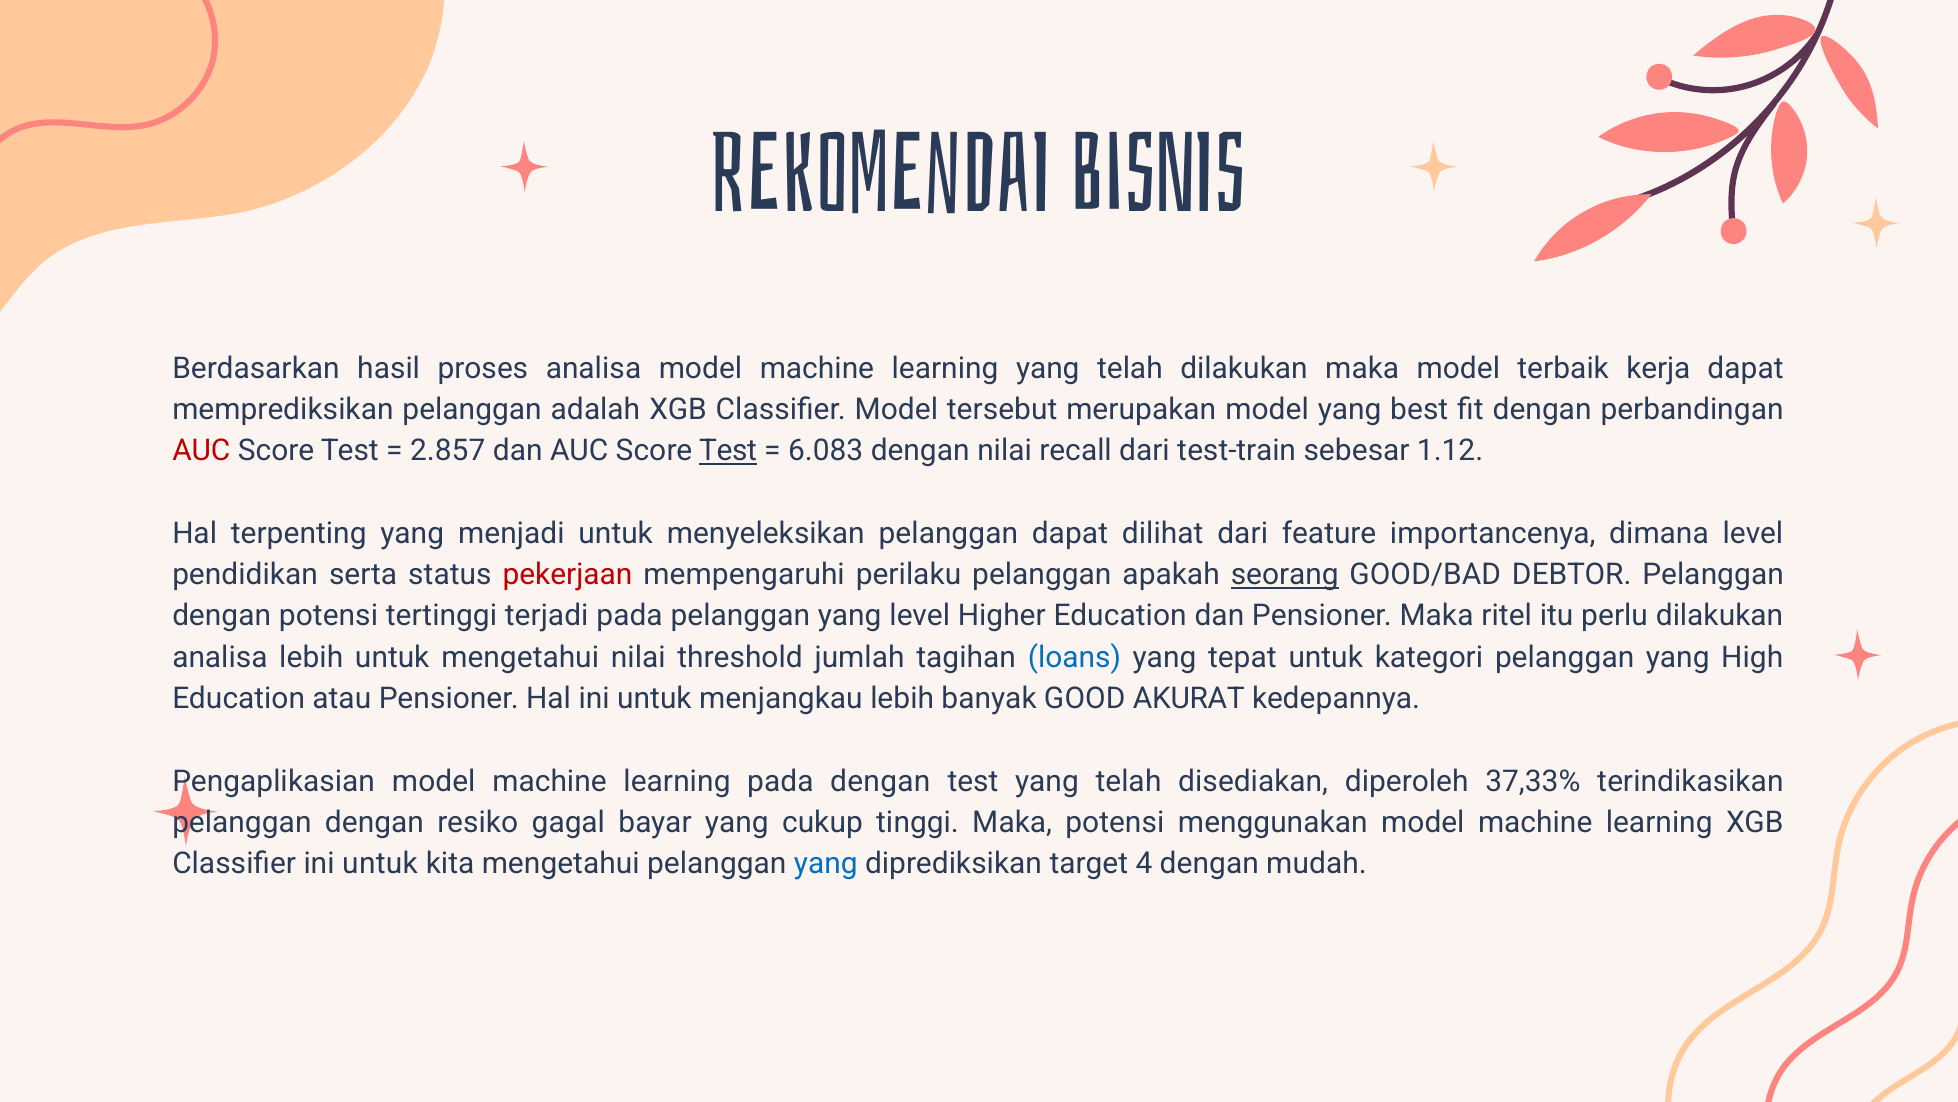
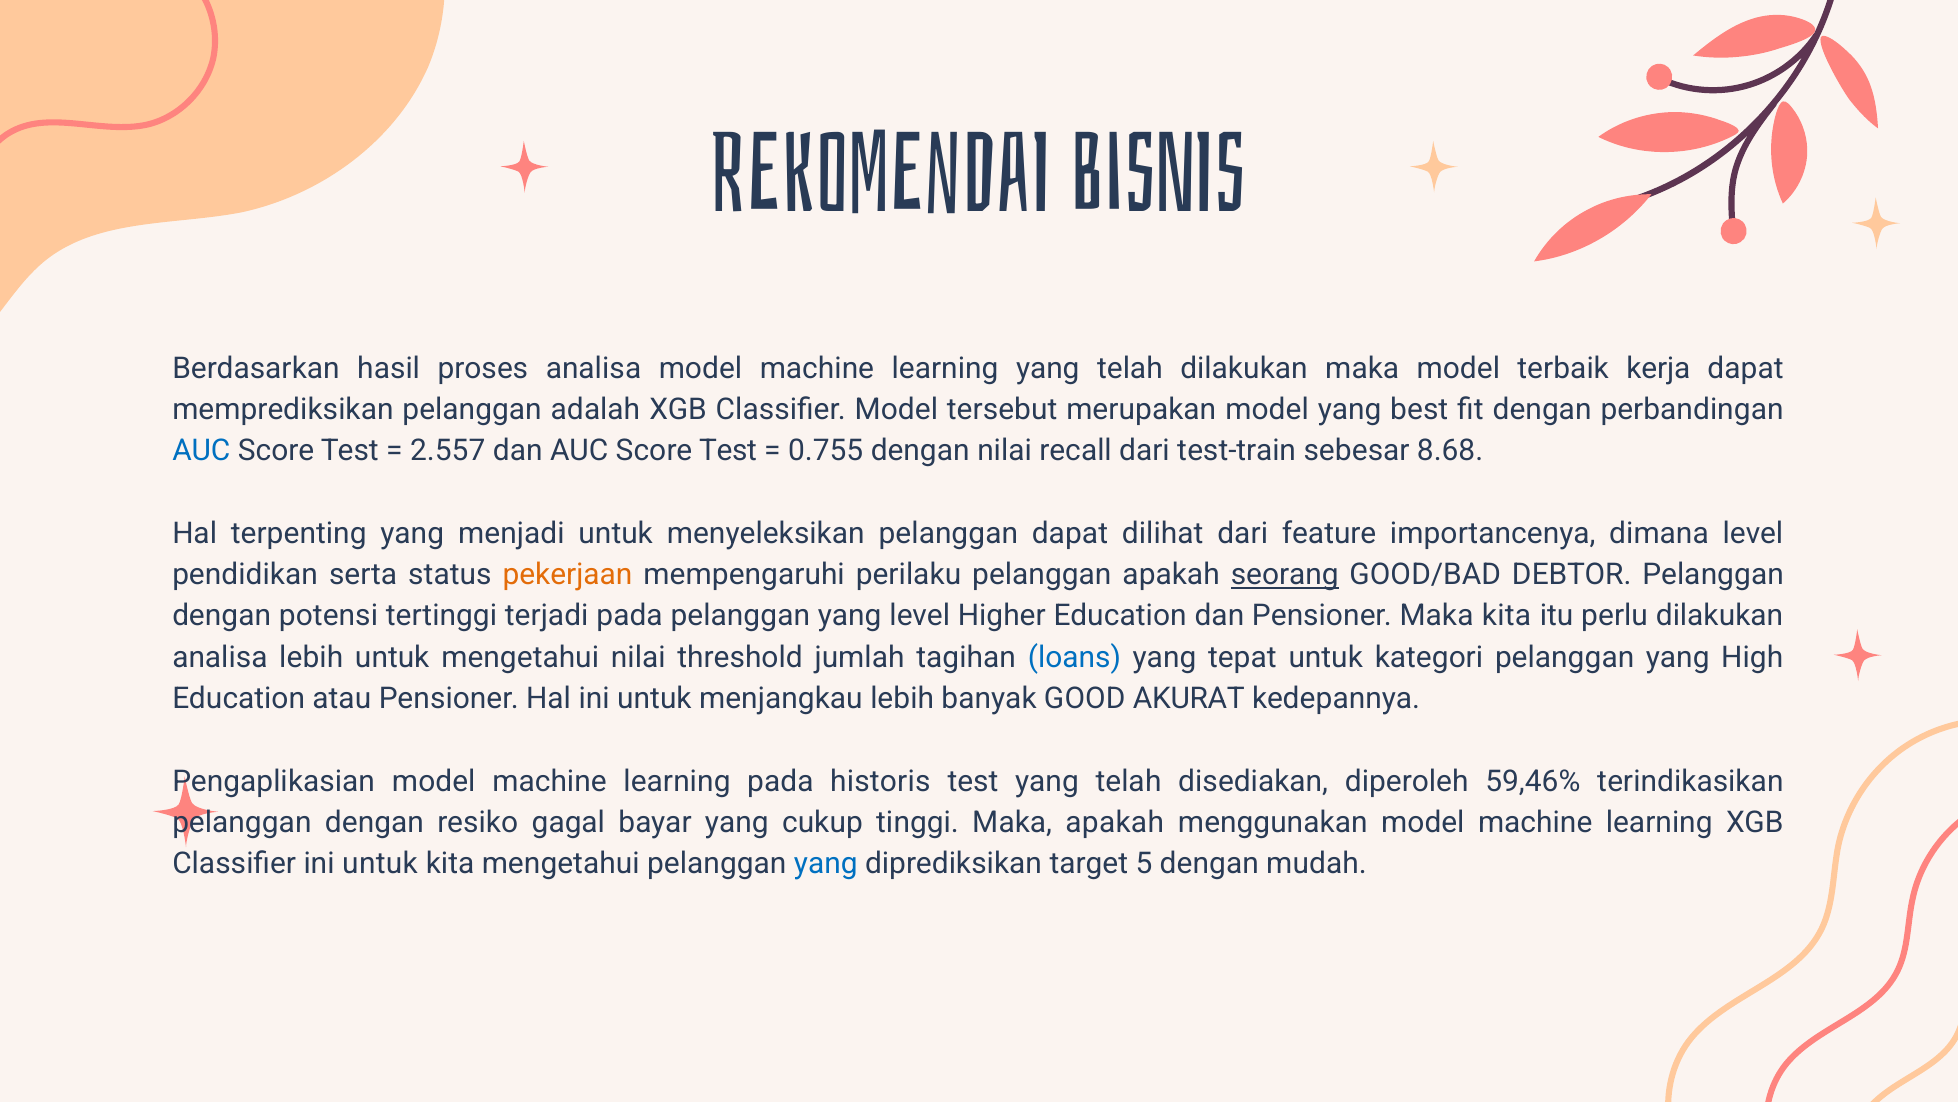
AUC at (201, 451) colour: red -> blue
2.857: 2.857 -> 2.557
Test at (728, 451) underline: present -> none
6.083: 6.083 -> 0.755
1.12: 1.12 -> 8.68
pekerjaan colour: red -> orange
Maka ritel: ritel -> kita
pada dengan: dengan -> historis
37,33%: 37,33% -> 59,46%
Maka potensi: potensi -> apakah
4: 4 -> 5
